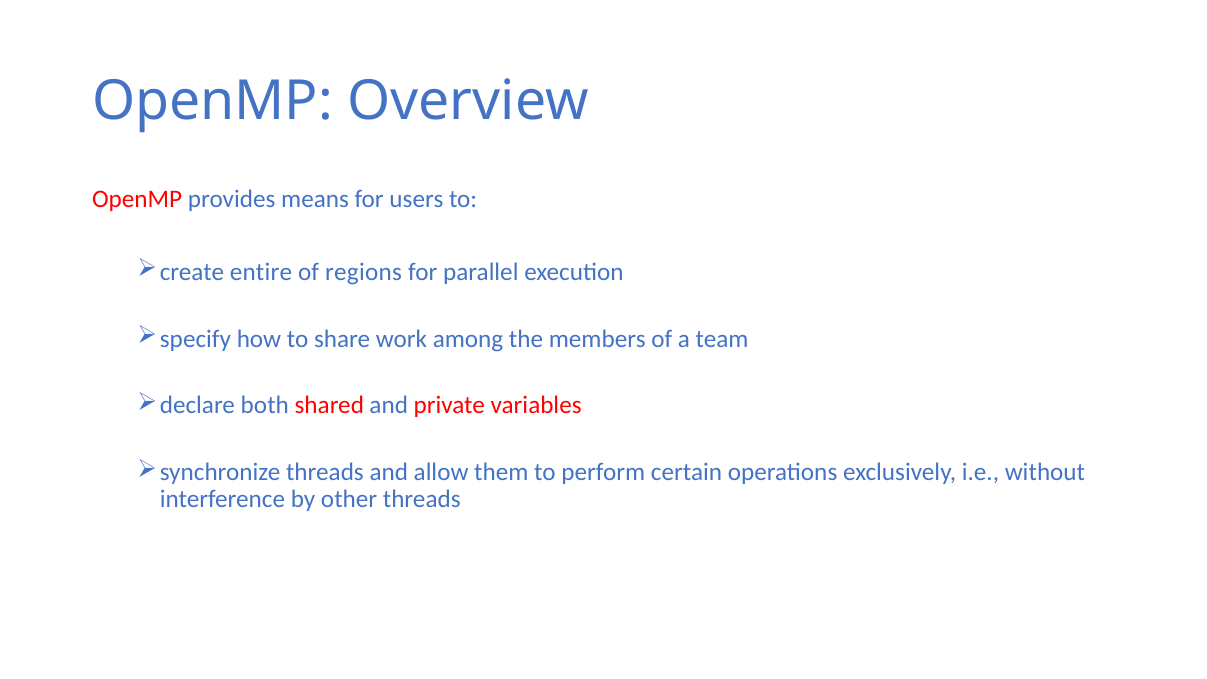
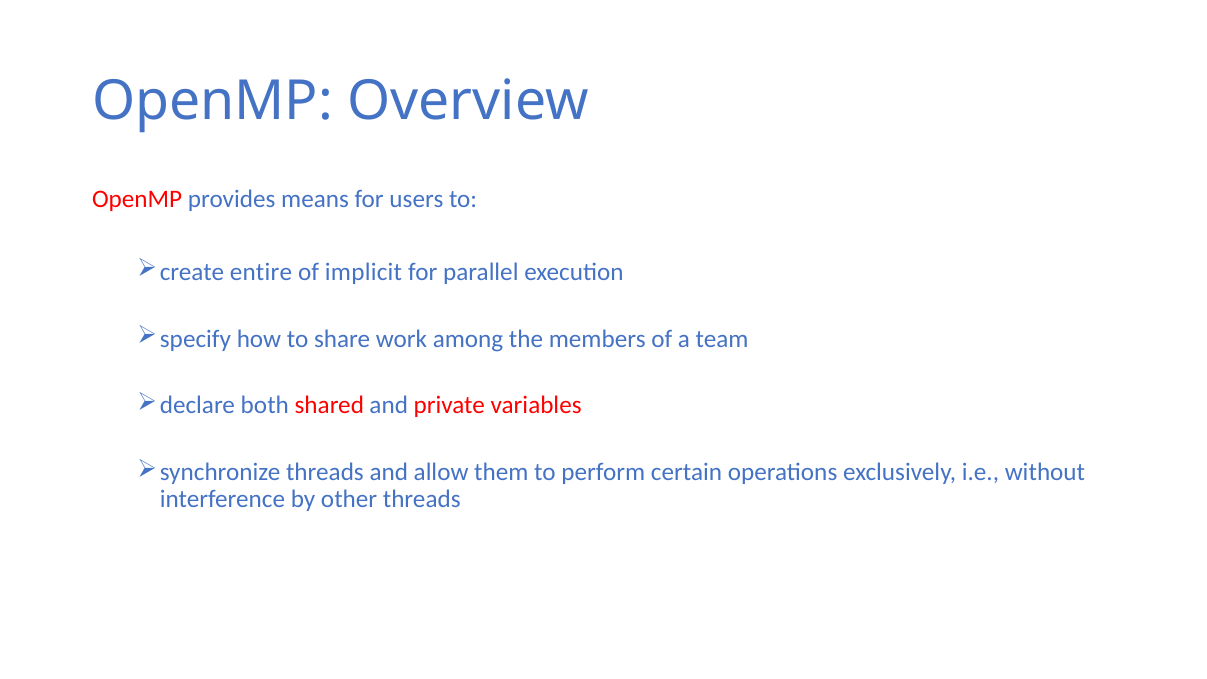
regions: regions -> implicit
